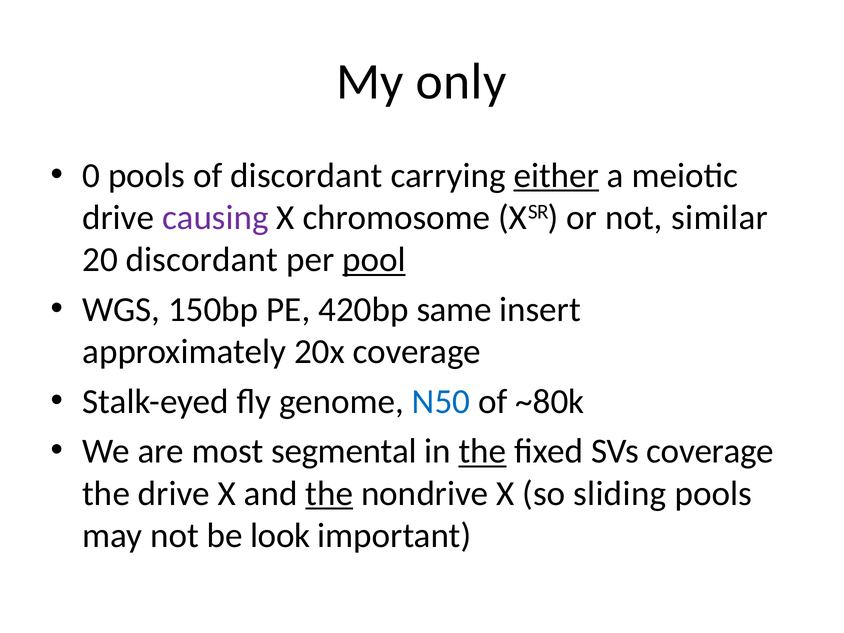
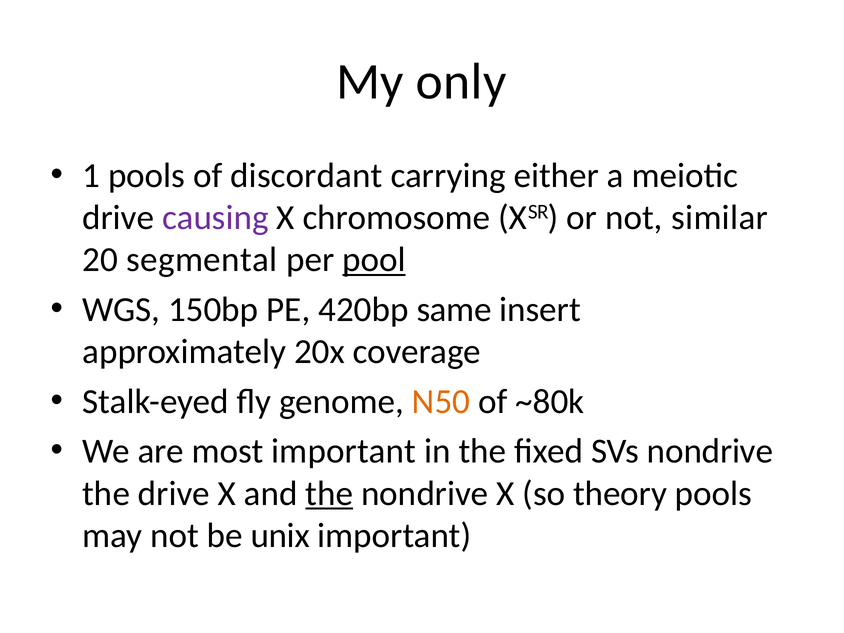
0: 0 -> 1
either underline: present -> none
20 discordant: discordant -> segmental
N50 colour: blue -> orange
most segmental: segmental -> important
the at (483, 451) underline: present -> none
SVs coverage: coverage -> nondrive
sliding: sliding -> theory
look: look -> unix
